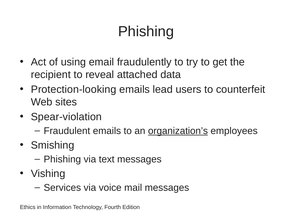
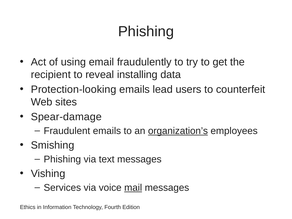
attached: attached -> installing
Spear-violation: Spear-violation -> Spear-damage
mail underline: none -> present
